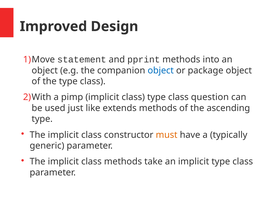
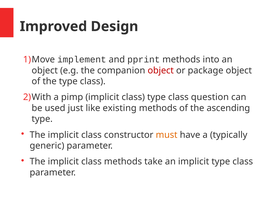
statement: statement -> implement
object at (161, 70) colour: blue -> red
extends: extends -> existing
